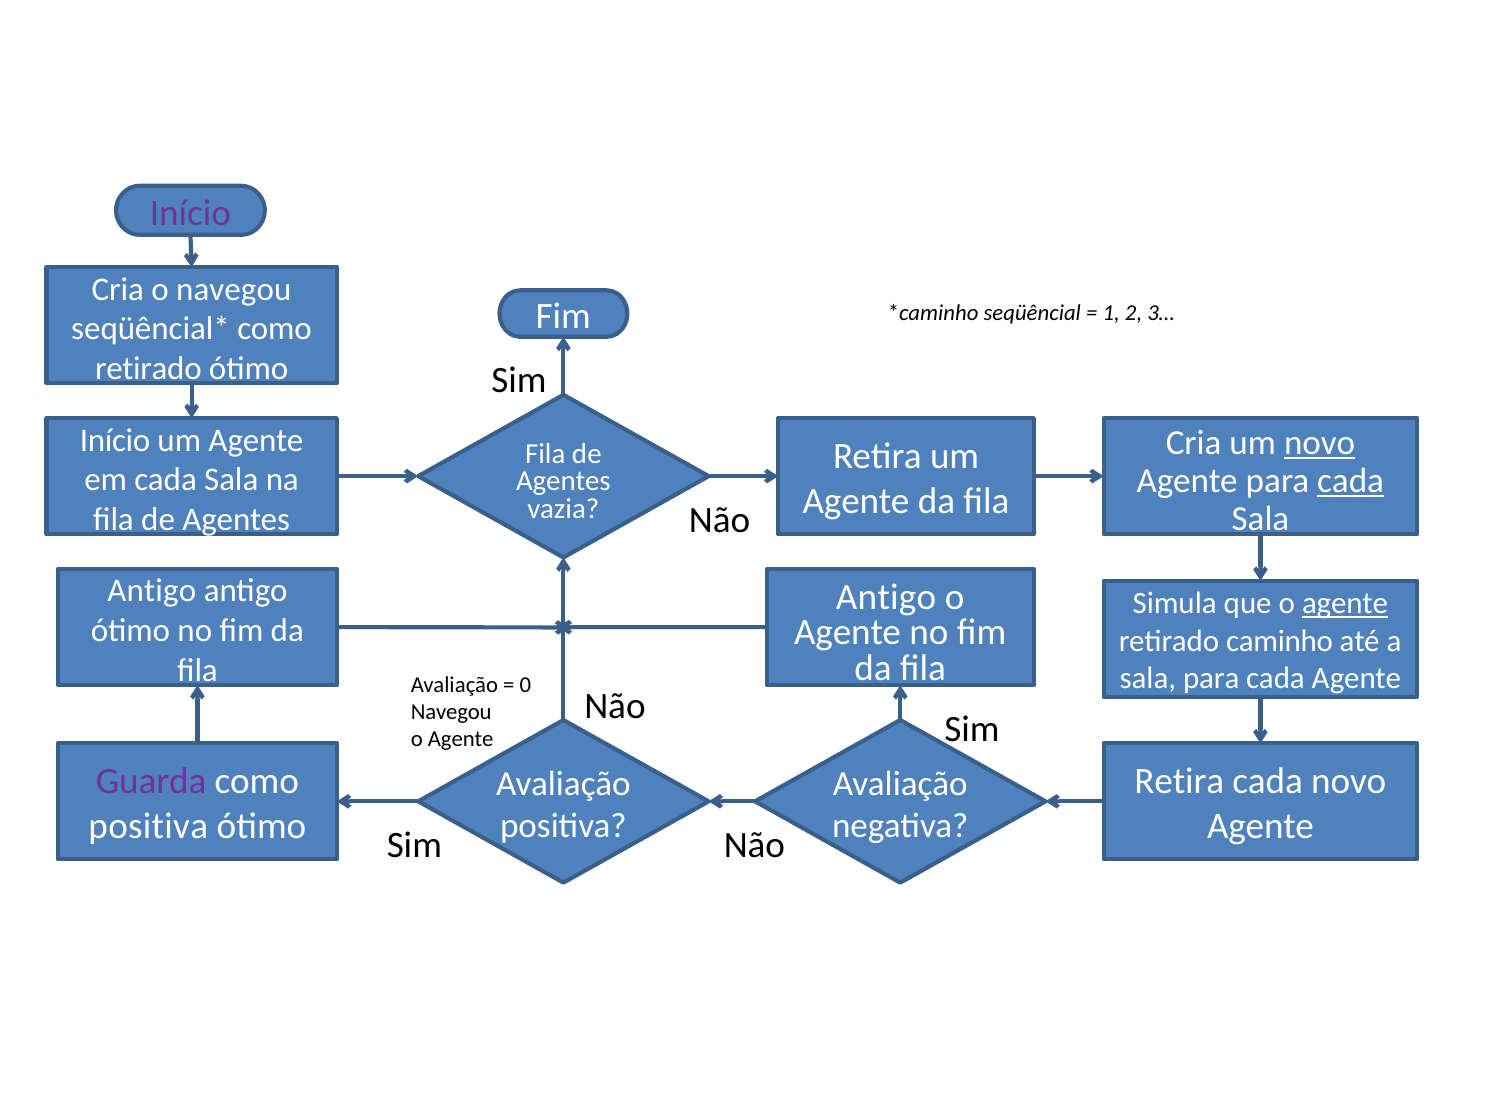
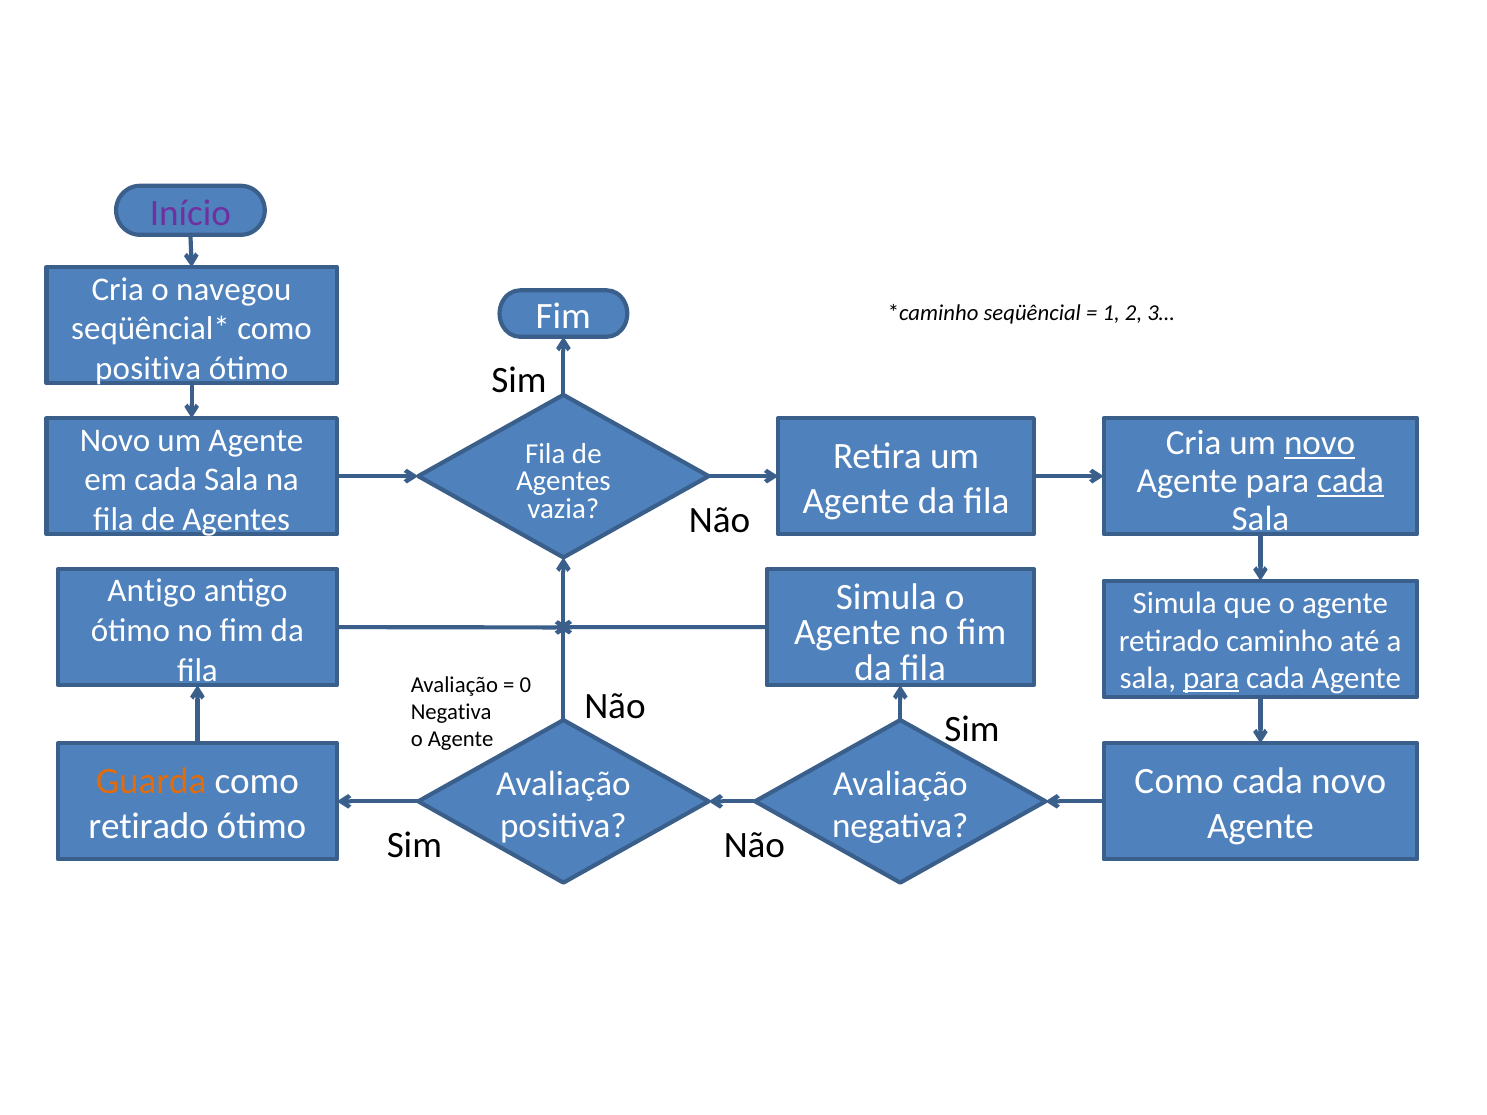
retirado at (148, 368): retirado -> positiva
Início at (115, 440): Início -> Novo
Antigo at (886, 597): Antigo -> Simula
agente at (1345, 604) underline: present -> none
para at (1211, 678) underline: none -> present
Navegou at (451, 712): Navegou -> Negativa
Guarda colour: purple -> orange
Retira at (1179, 782): Retira -> Como
positiva at (148, 826): positiva -> retirado
